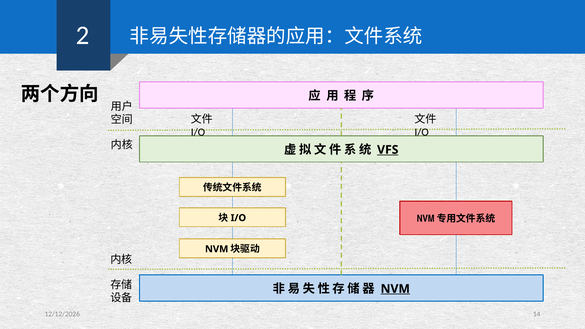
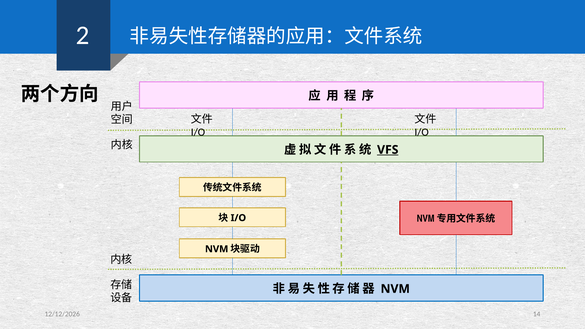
NVM at (395, 289) underline: present -> none
